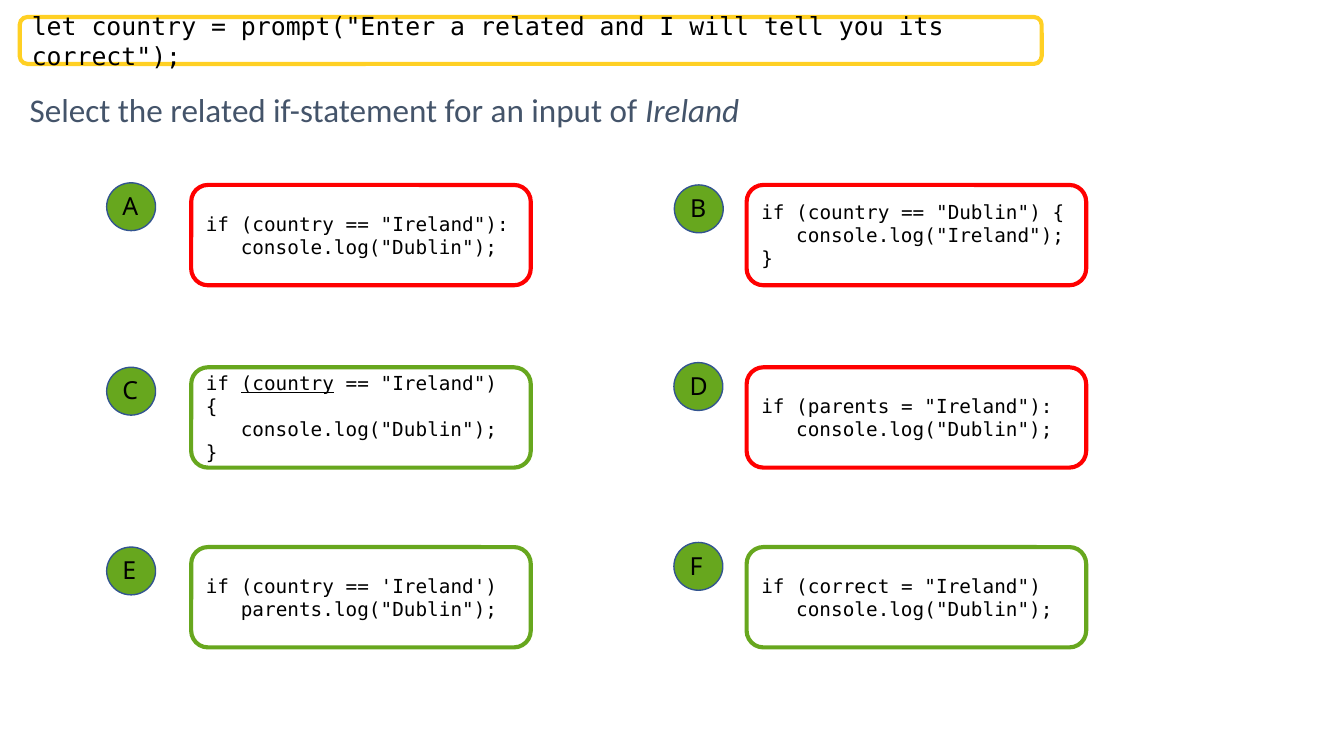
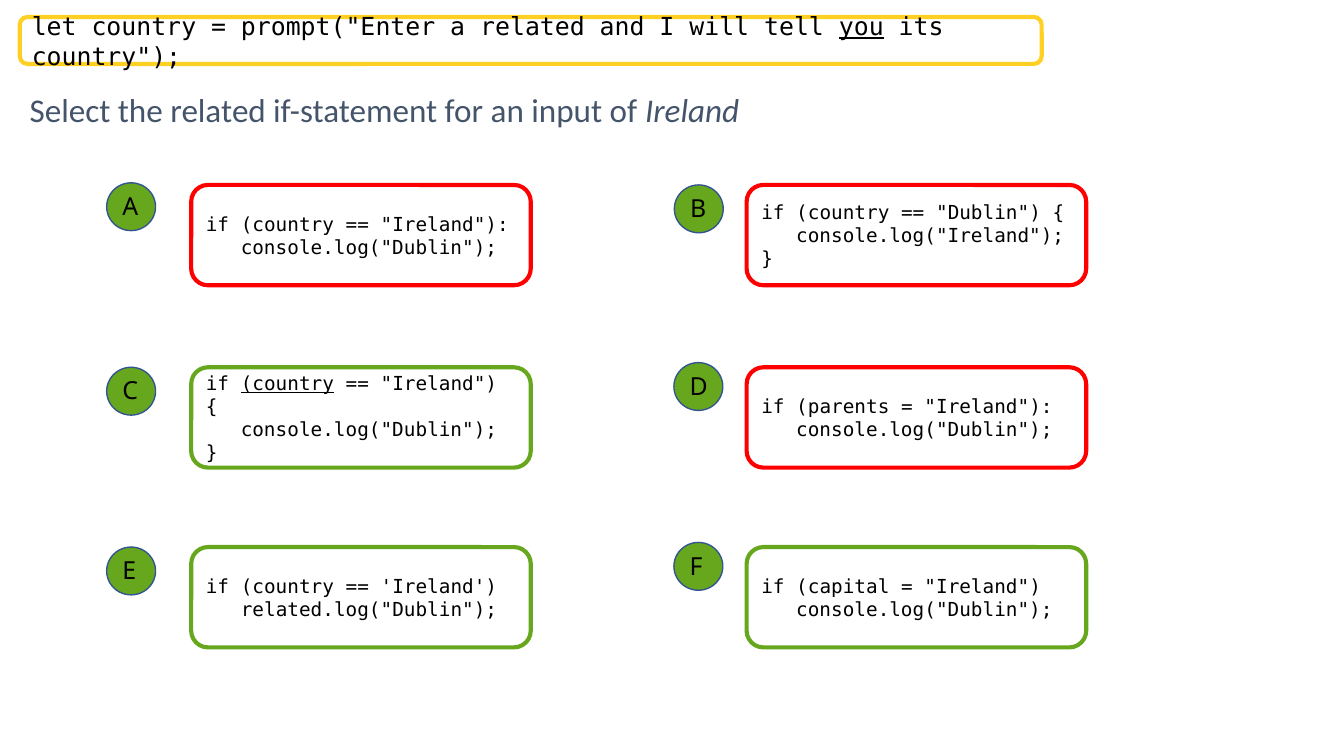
you underline: none -> present
correct at (106, 57): correct -> country
if correct: correct -> capital
parents.log("Dublin: parents.log("Dublin -> related.log("Dublin
